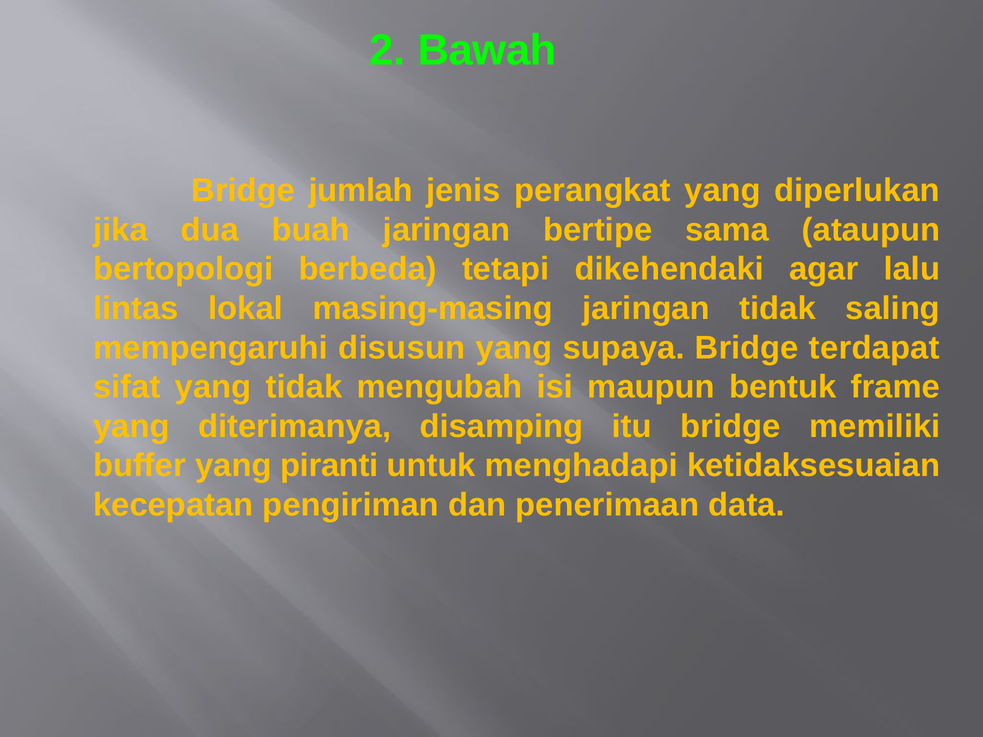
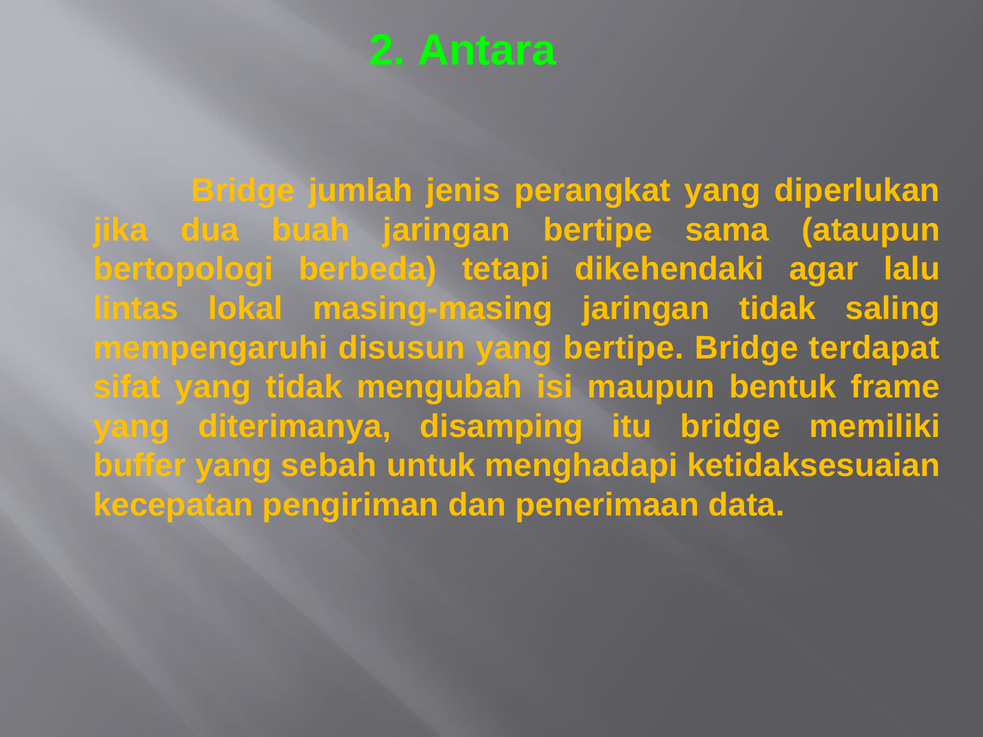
Bawah: Bawah -> Antara
yang supaya: supaya -> bertipe
piranti: piranti -> sebah
